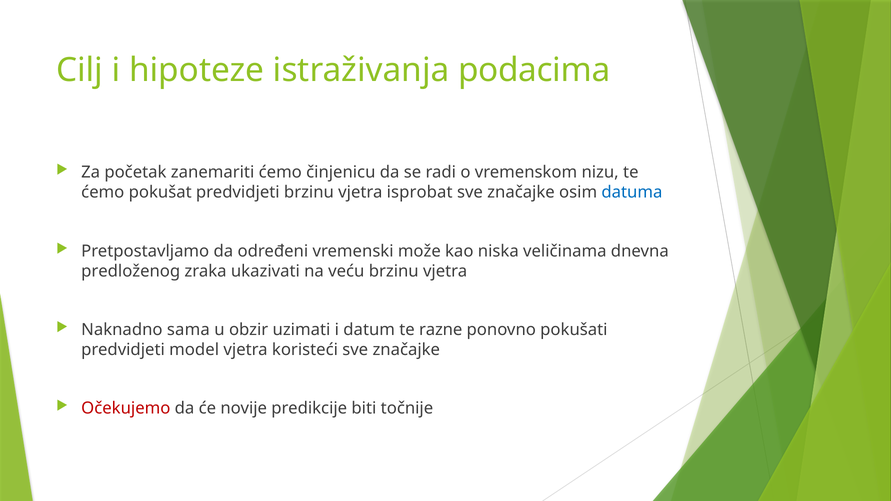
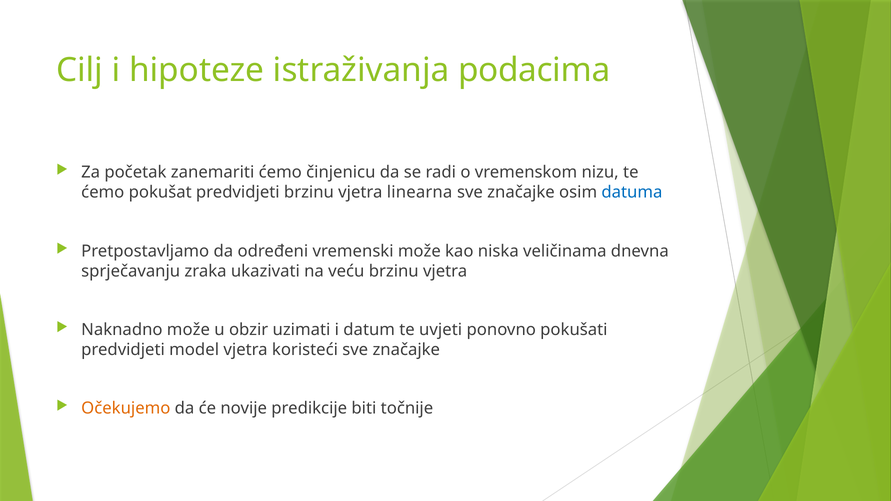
isprobat: isprobat -> linearna
predloženog: predloženog -> sprječavanju
Naknadno sama: sama -> može
razne: razne -> uvjeti
Očekujemo colour: red -> orange
